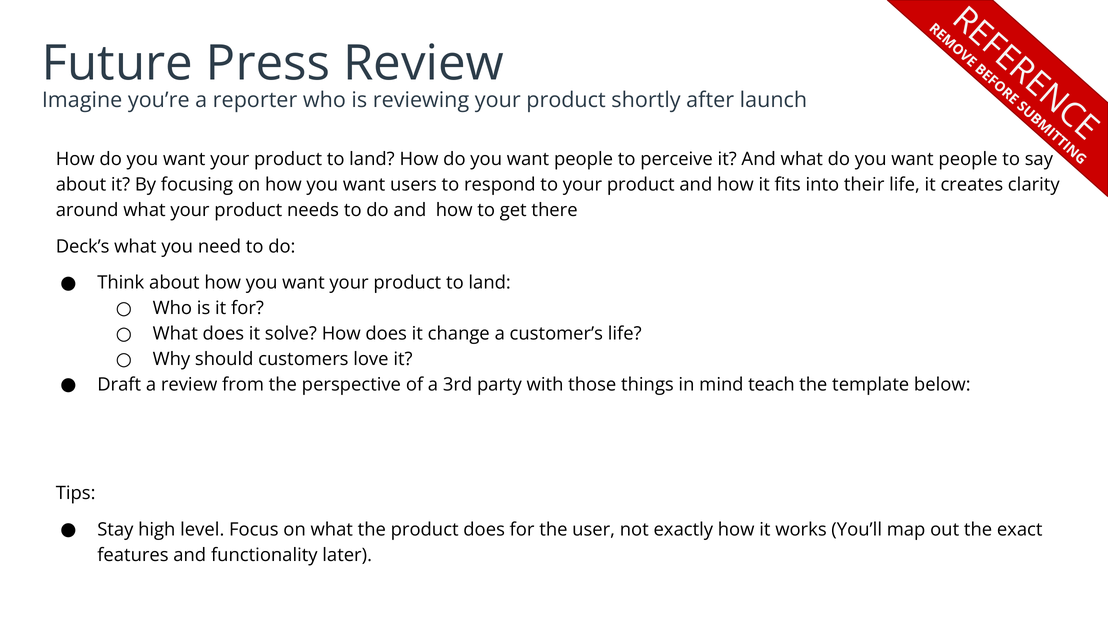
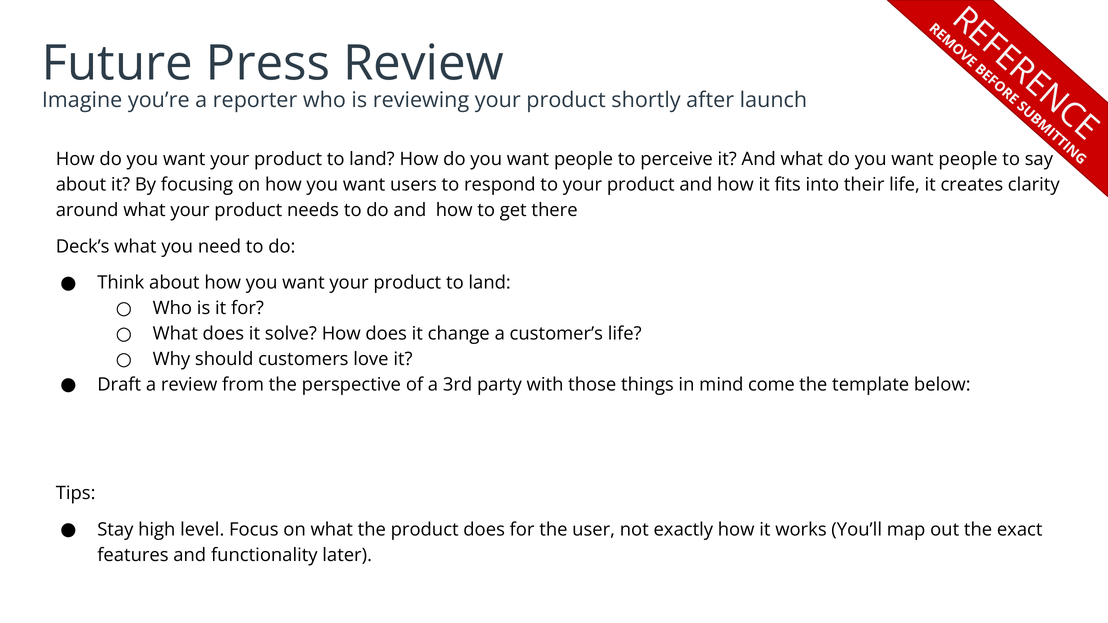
teach: teach -> come
